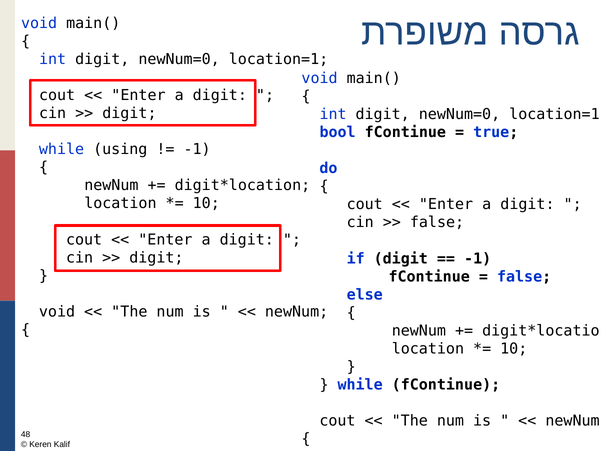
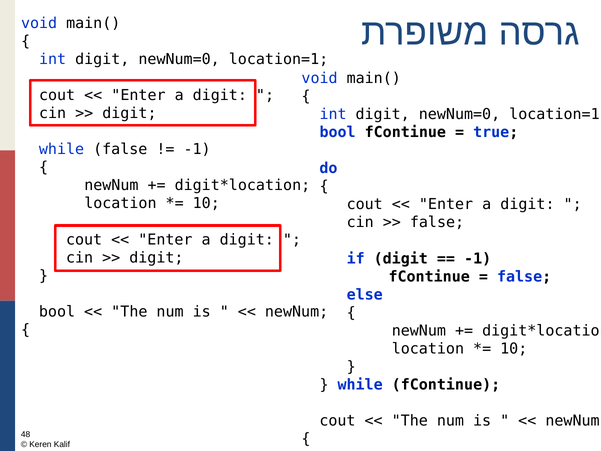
while using: using -> false
void at (57, 312): void -> bool
